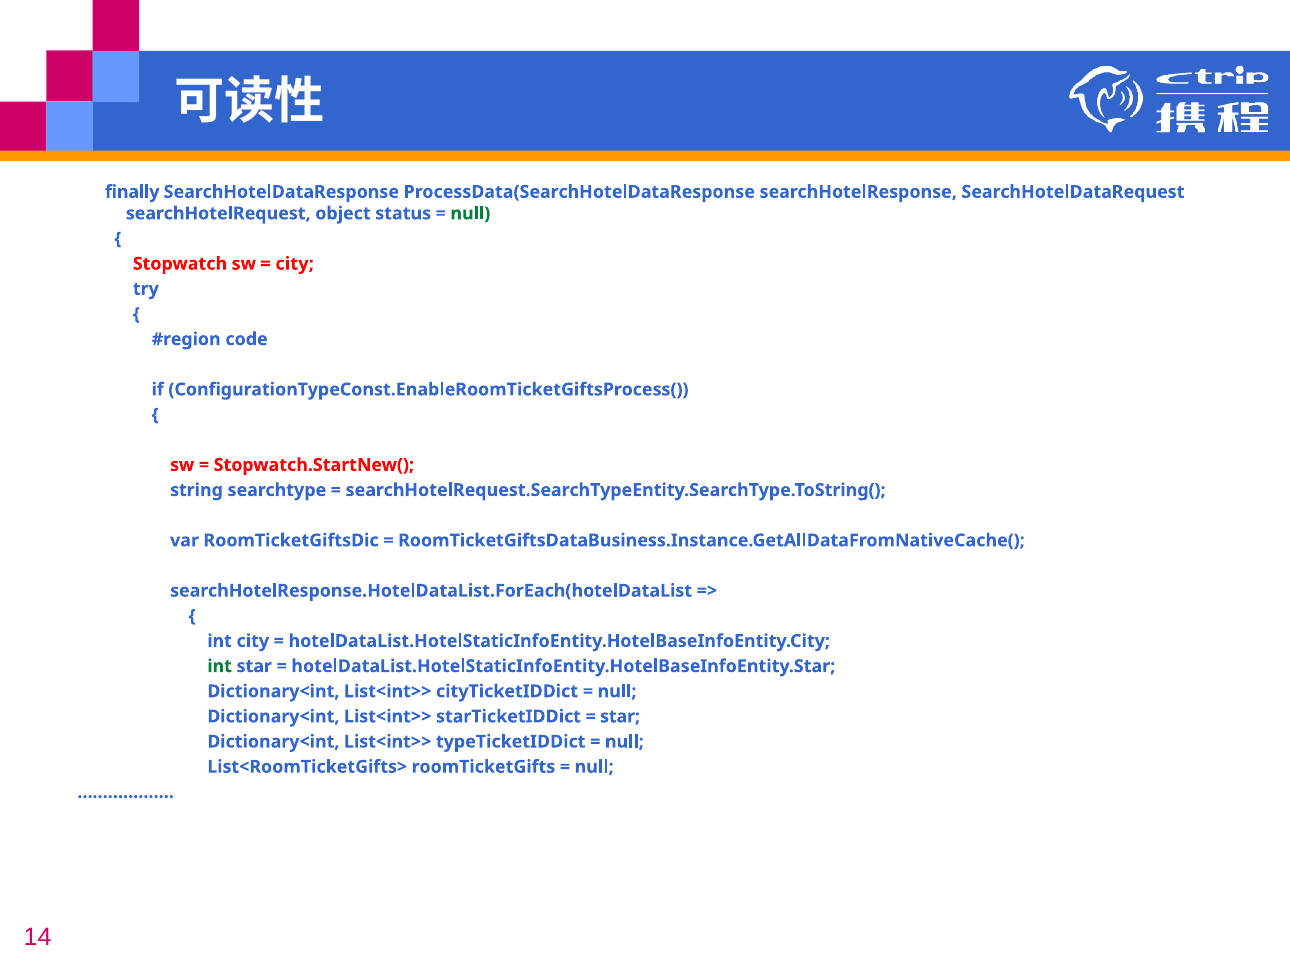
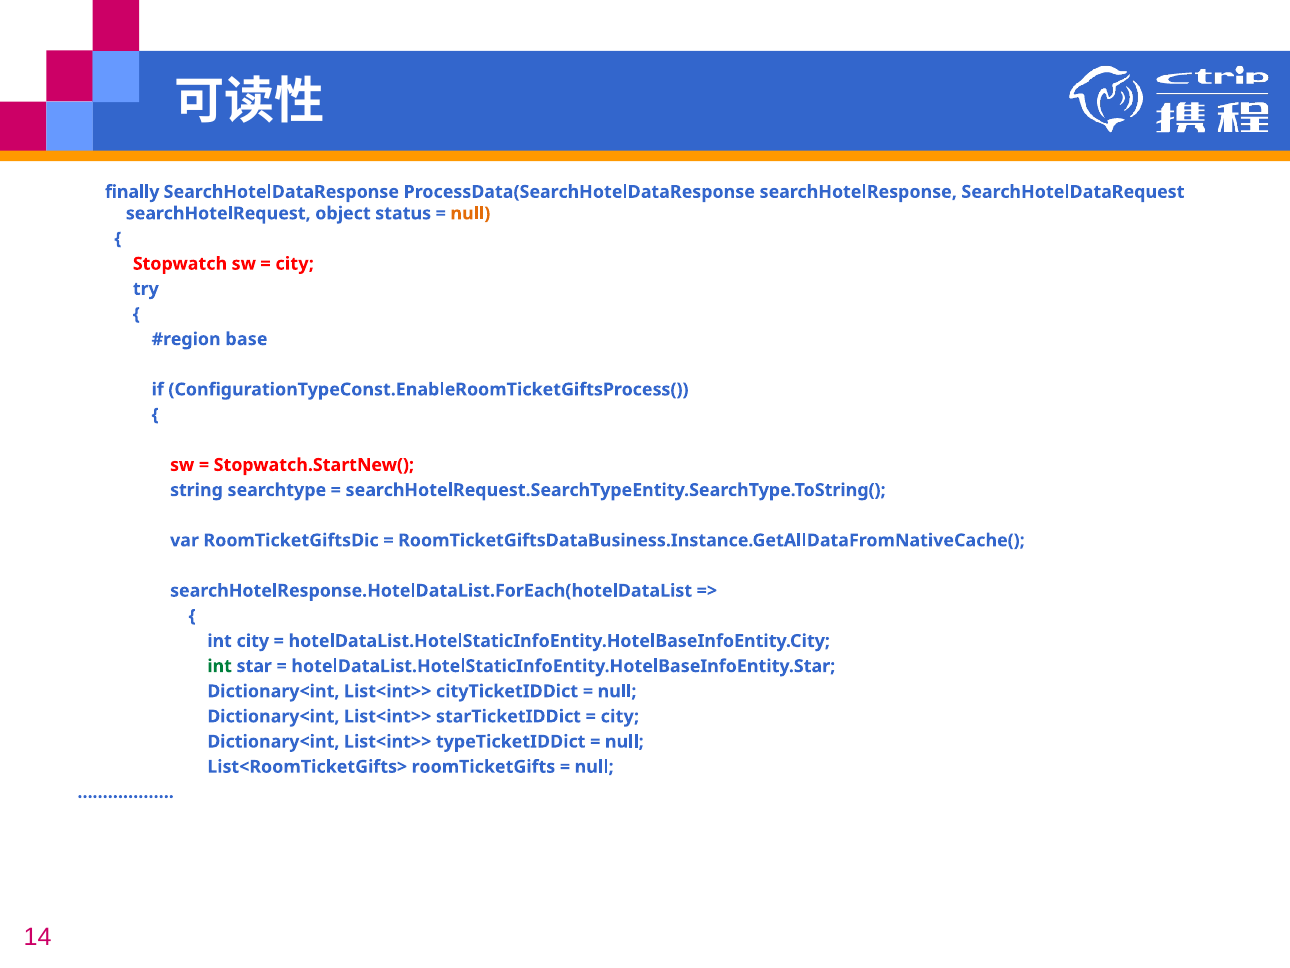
null at (470, 213) colour: green -> orange
code: code -> base
star at (620, 716): star -> city
